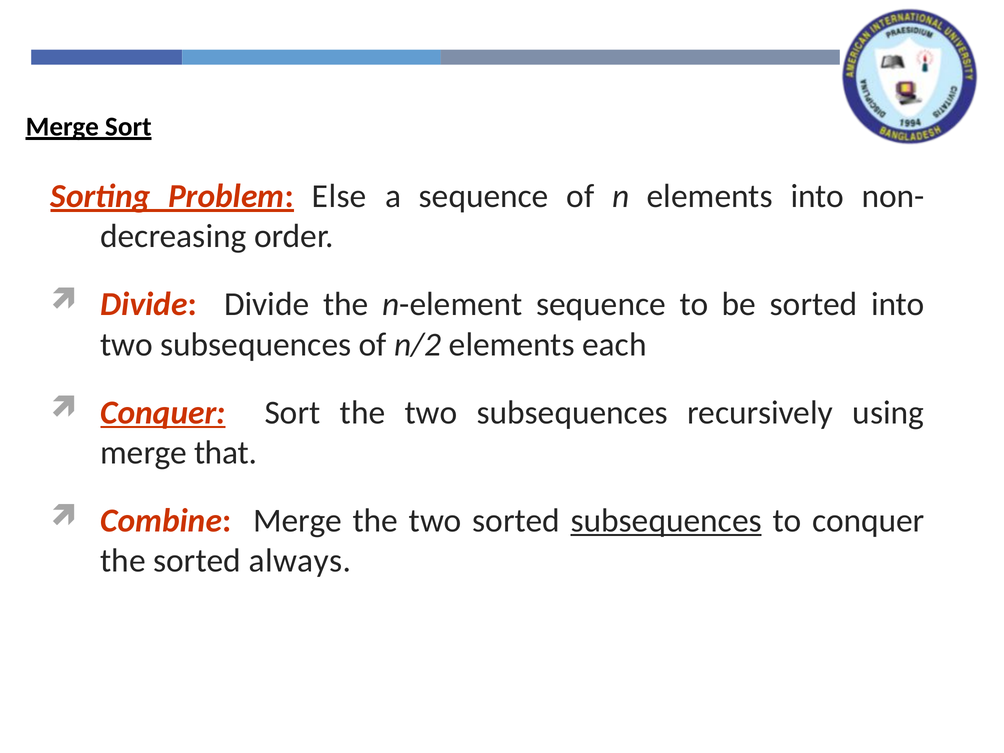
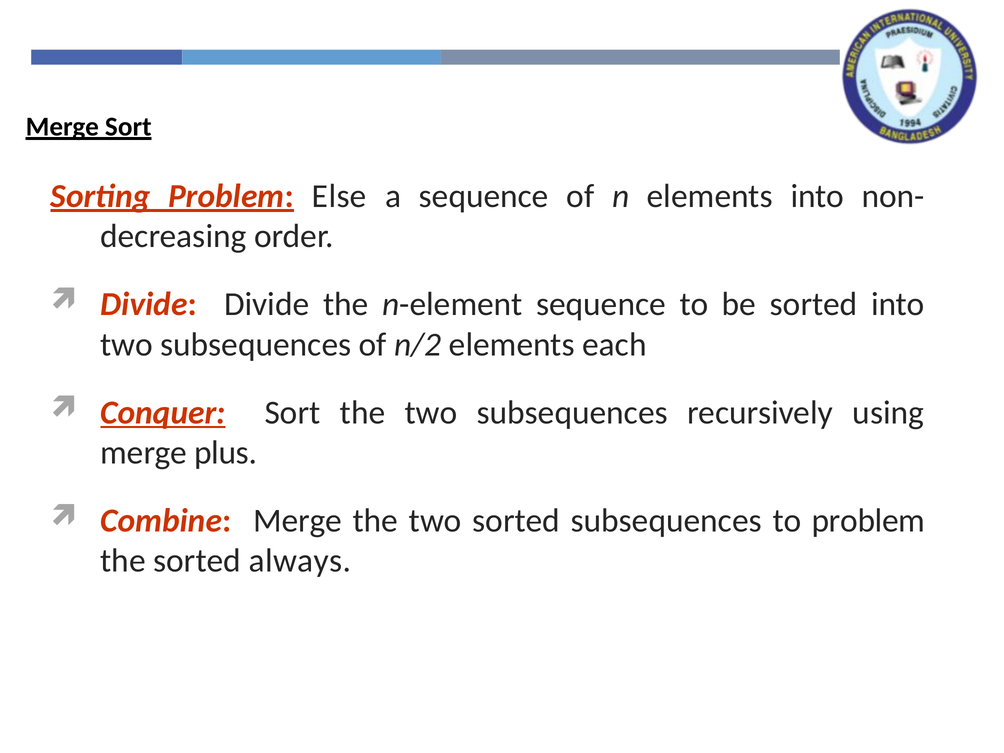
that: that -> plus
subsequences at (666, 521) underline: present -> none
to conquer: conquer -> problem
